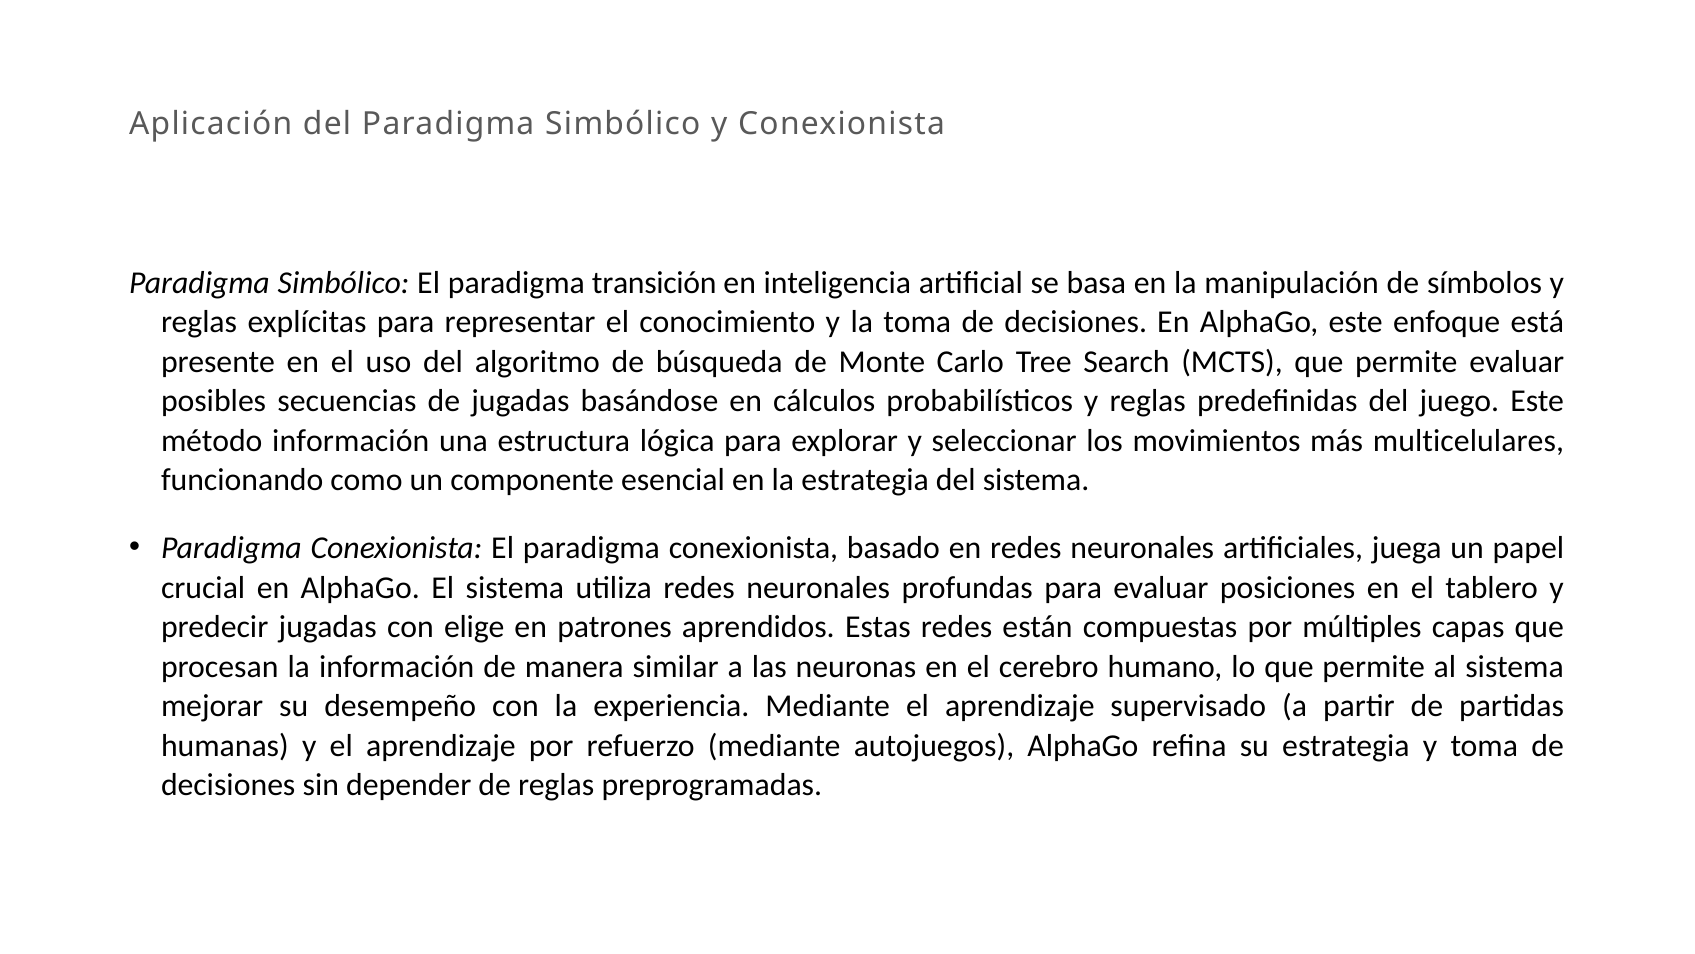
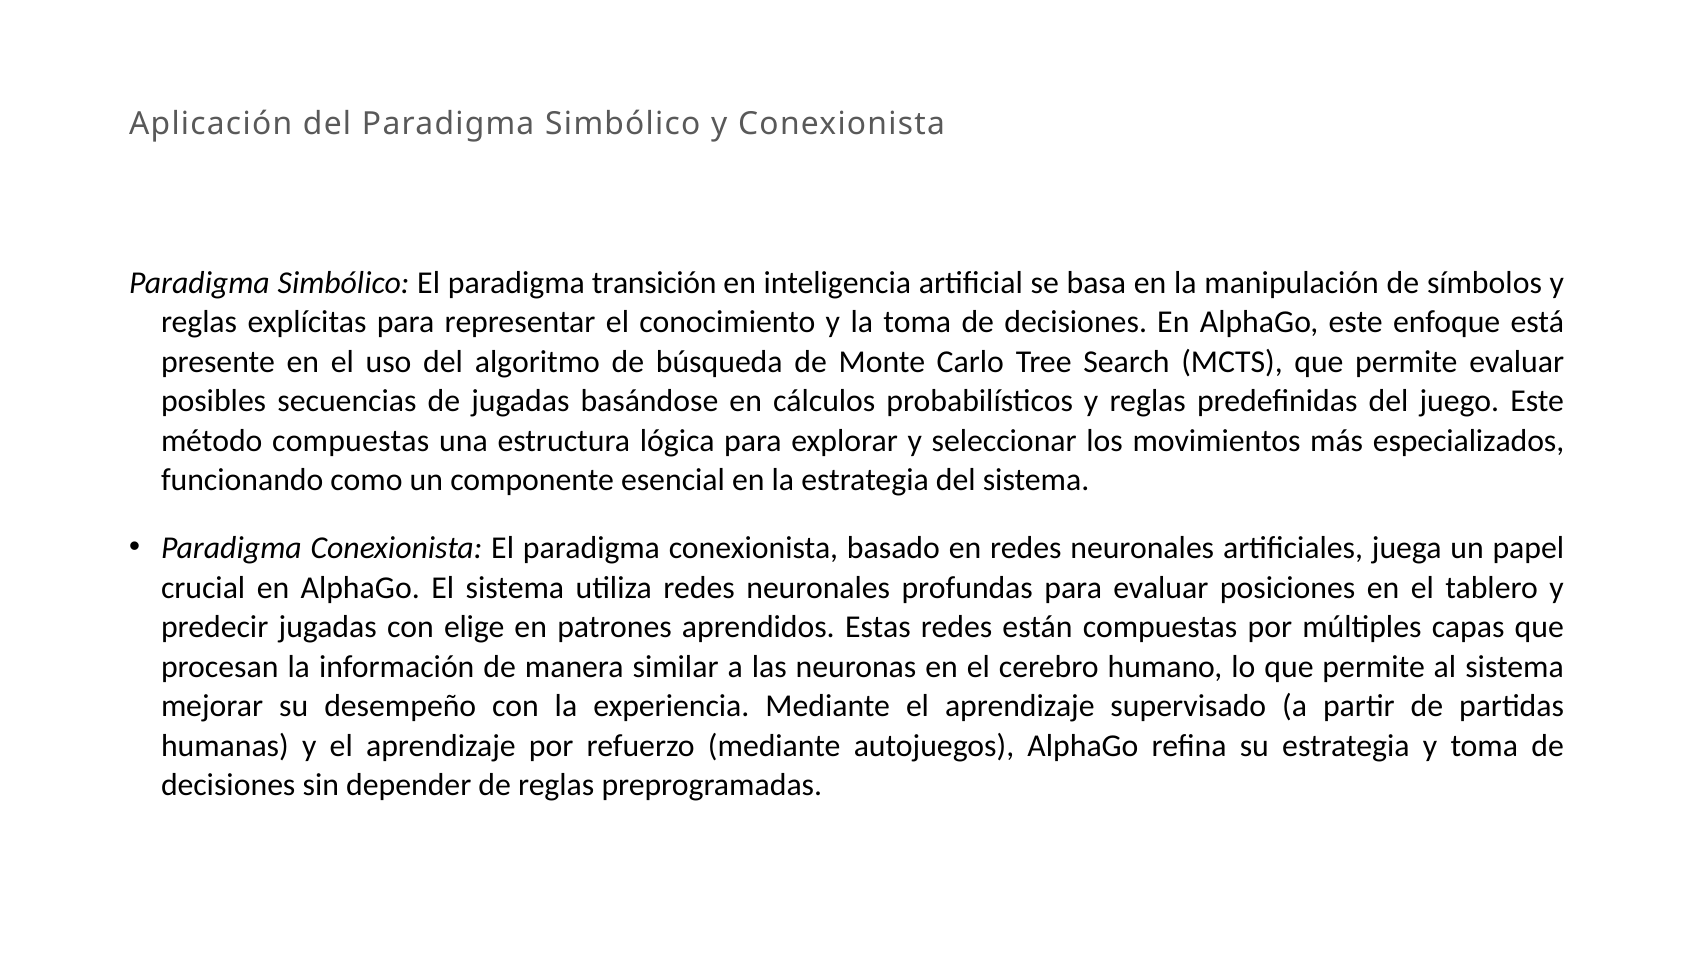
método información: información -> compuestas
multicelulares: multicelulares -> especializados
